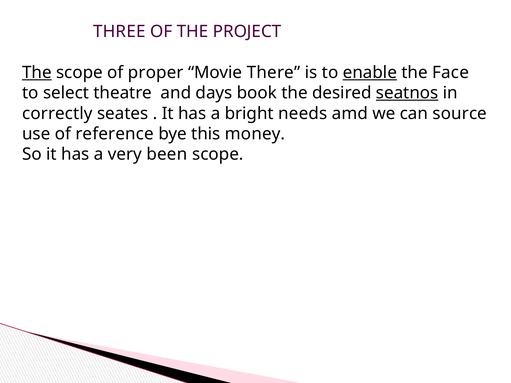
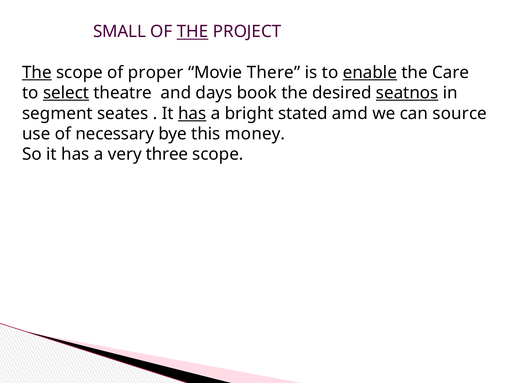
THREE: THREE -> SMALL
THE at (193, 32) underline: none -> present
Face: Face -> Care
select underline: none -> present
correctly: correctly -> segment
has at (192, 113) underline: none -> present
needs: needs -> stated
reference: reference -> necessary
been: been -> three
